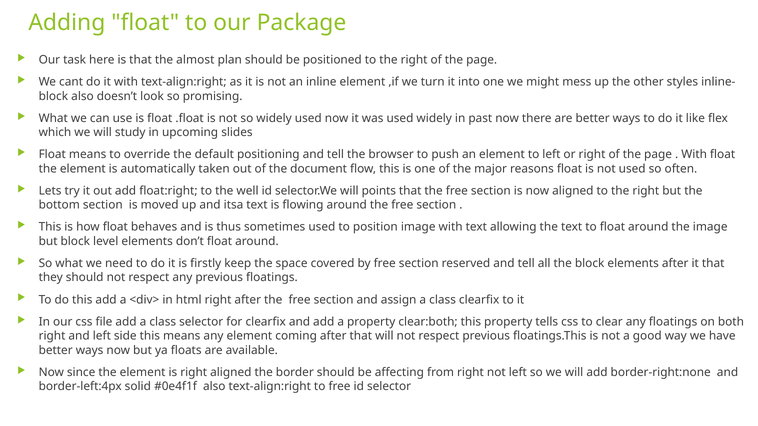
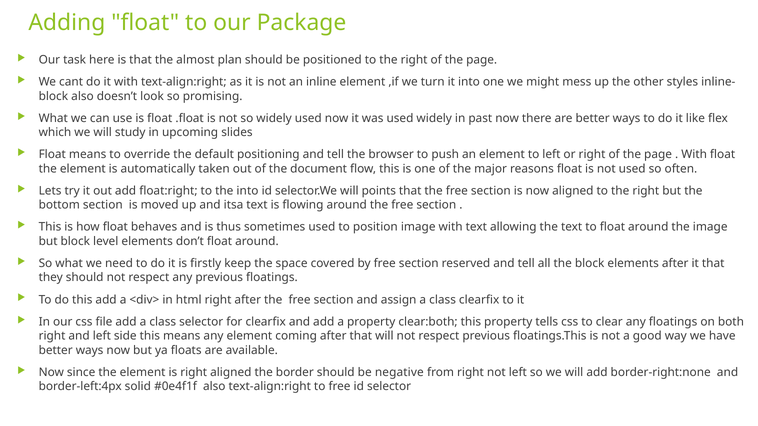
the well: well -> into
affecting: affecting -> negative
